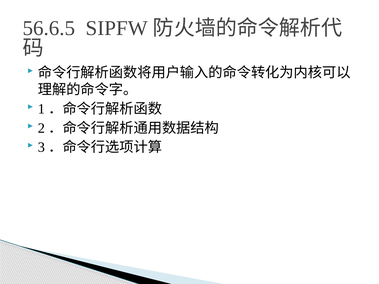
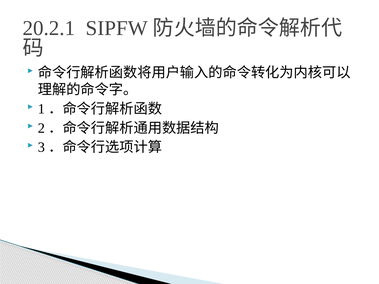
56.6.5: 56.6.5 -> 20.2.1
